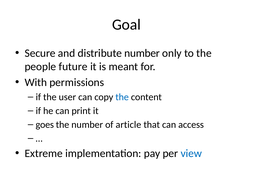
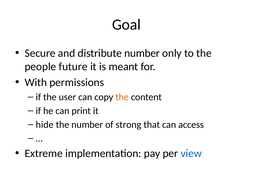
the at (122, 97) colour: blue -> orange
goes: goes -> hide
article: article -> strong
